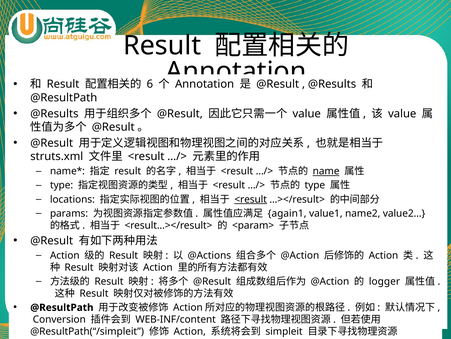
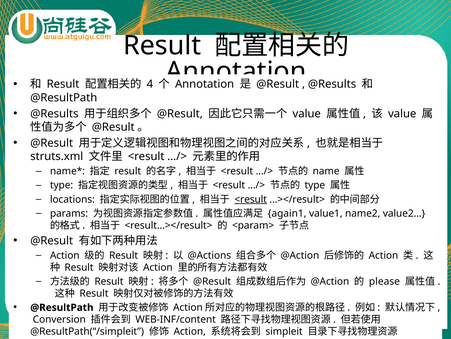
6: 6 -> 4
name underline: present -> none
logger: logger -> please
